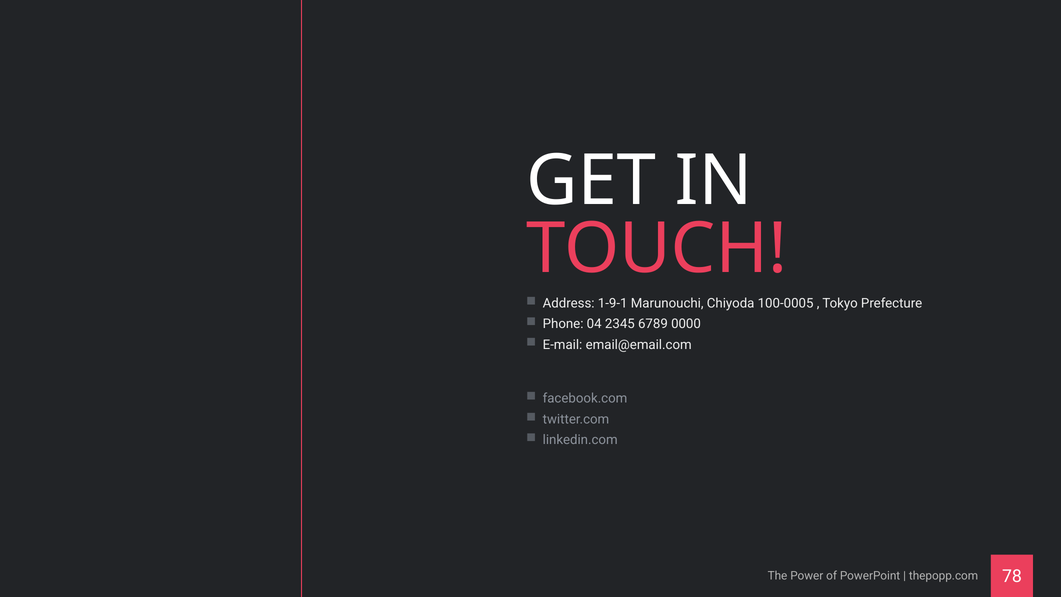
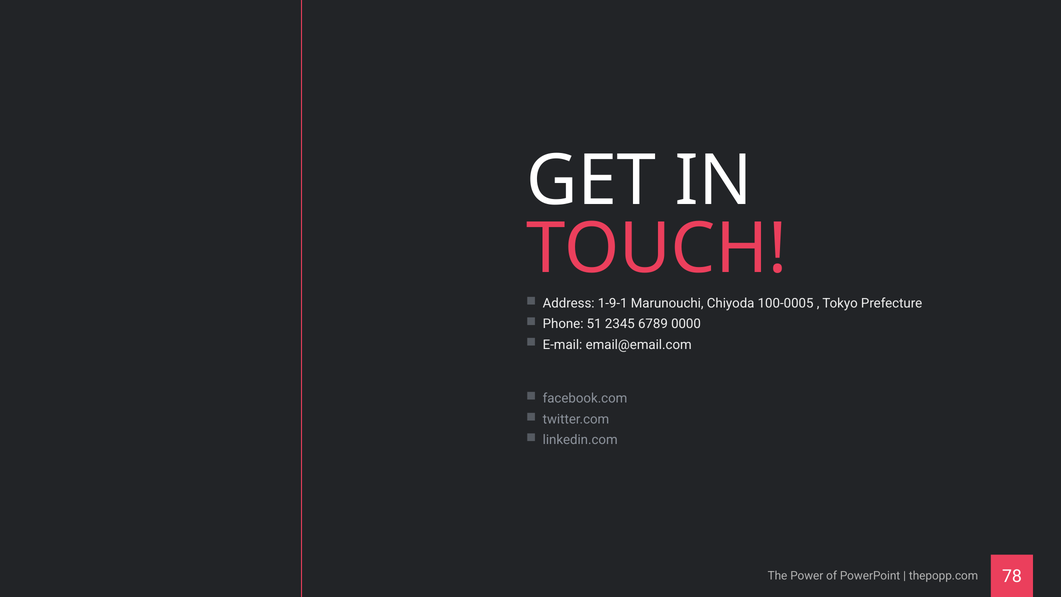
04: 04 -> 51
